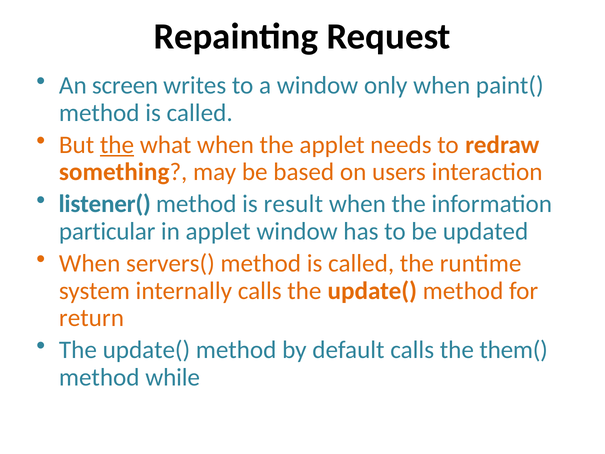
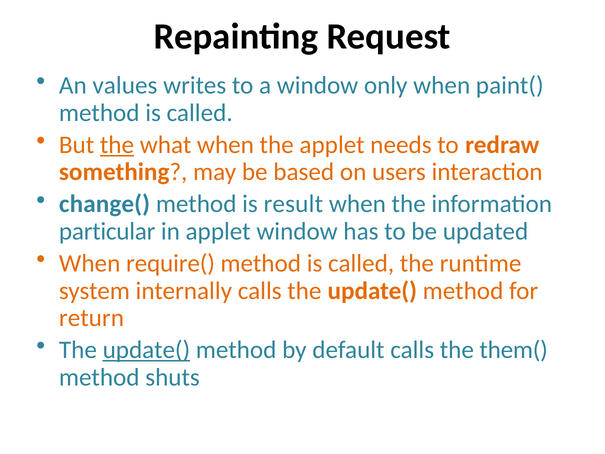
screen: screen -> values
listener(: listener( -> change(
servers(: servers( -> require(
update( at (146, 350) underline: none -> present
while: while -> shuts
